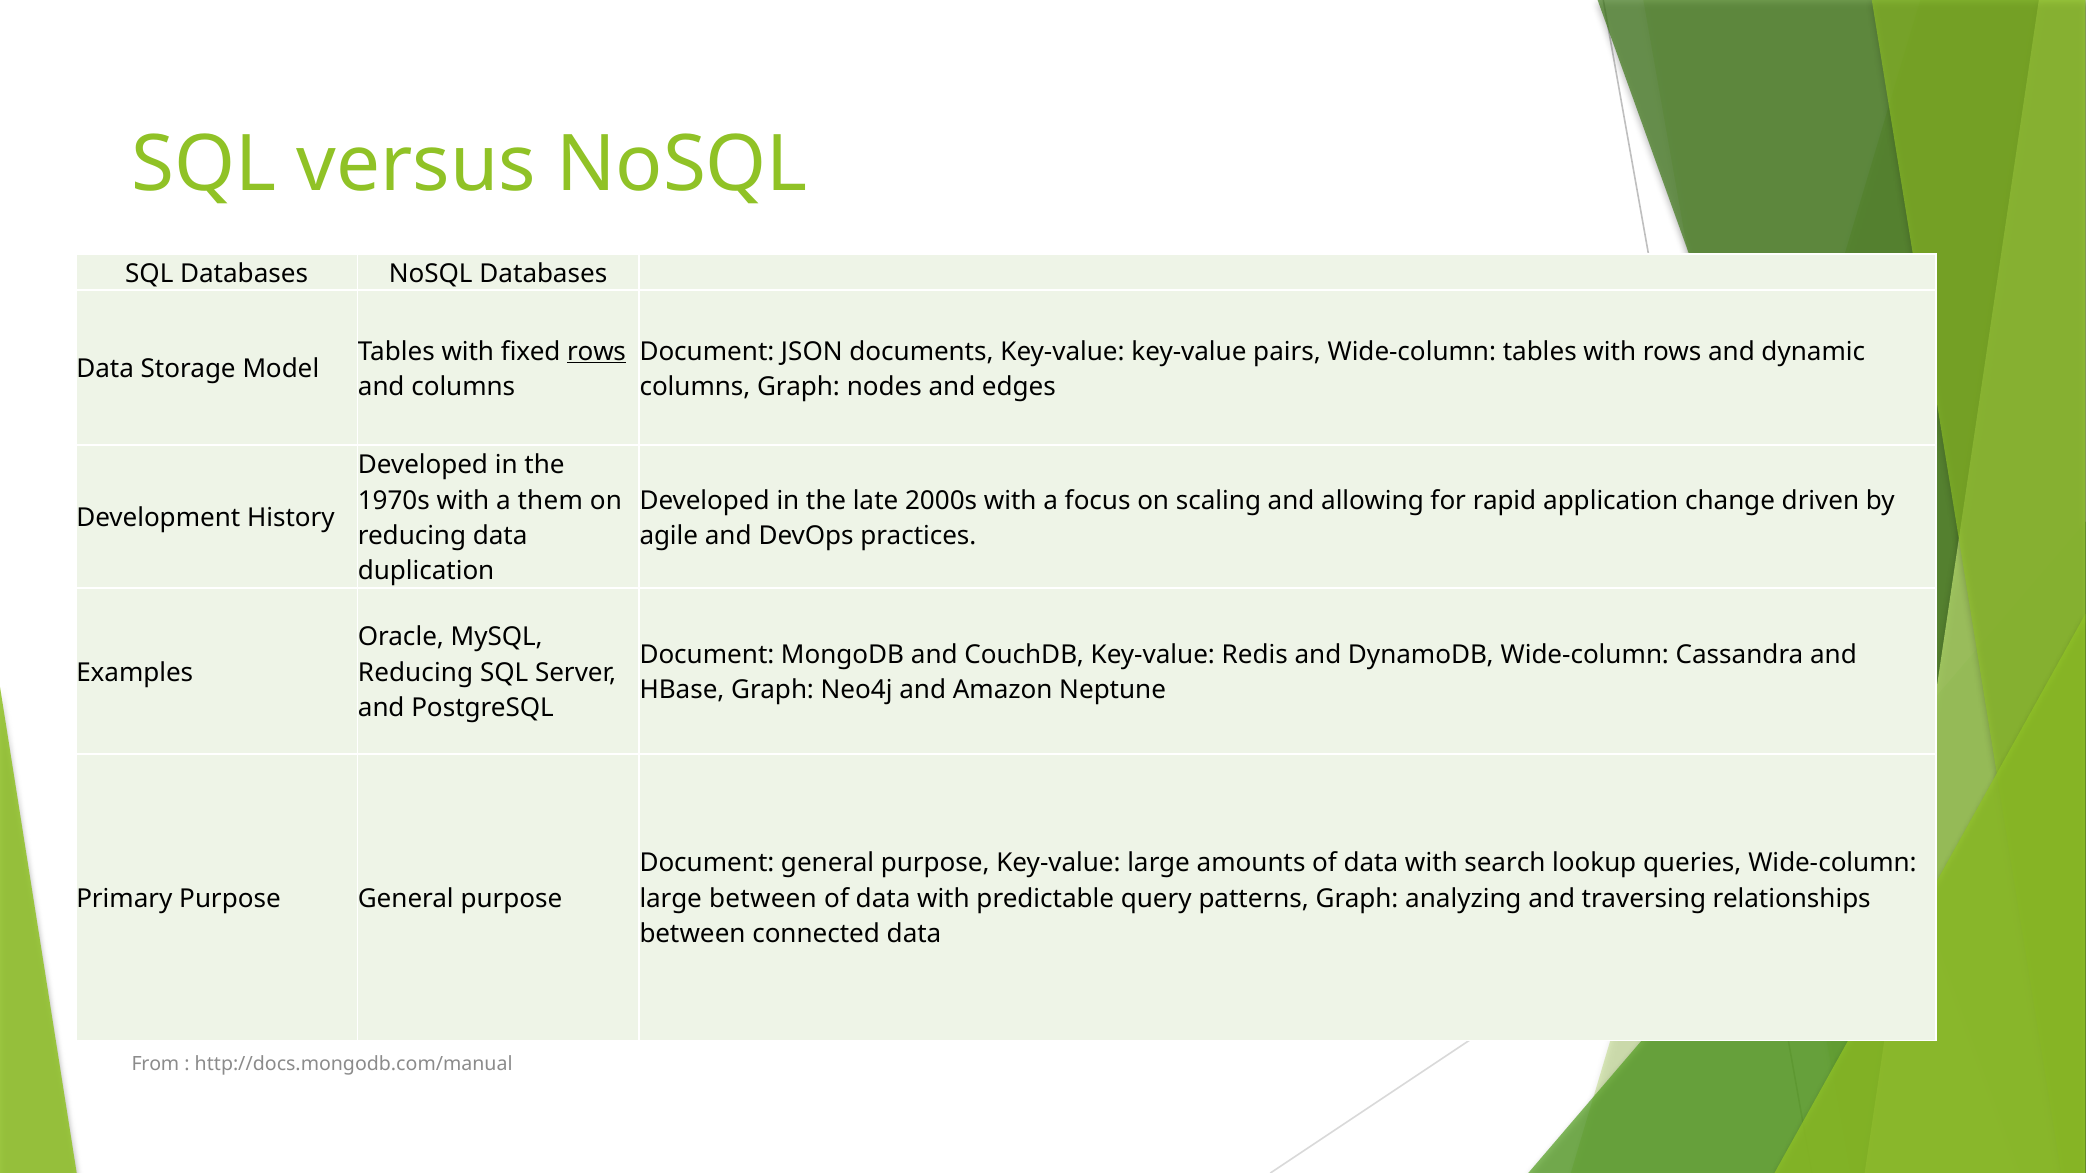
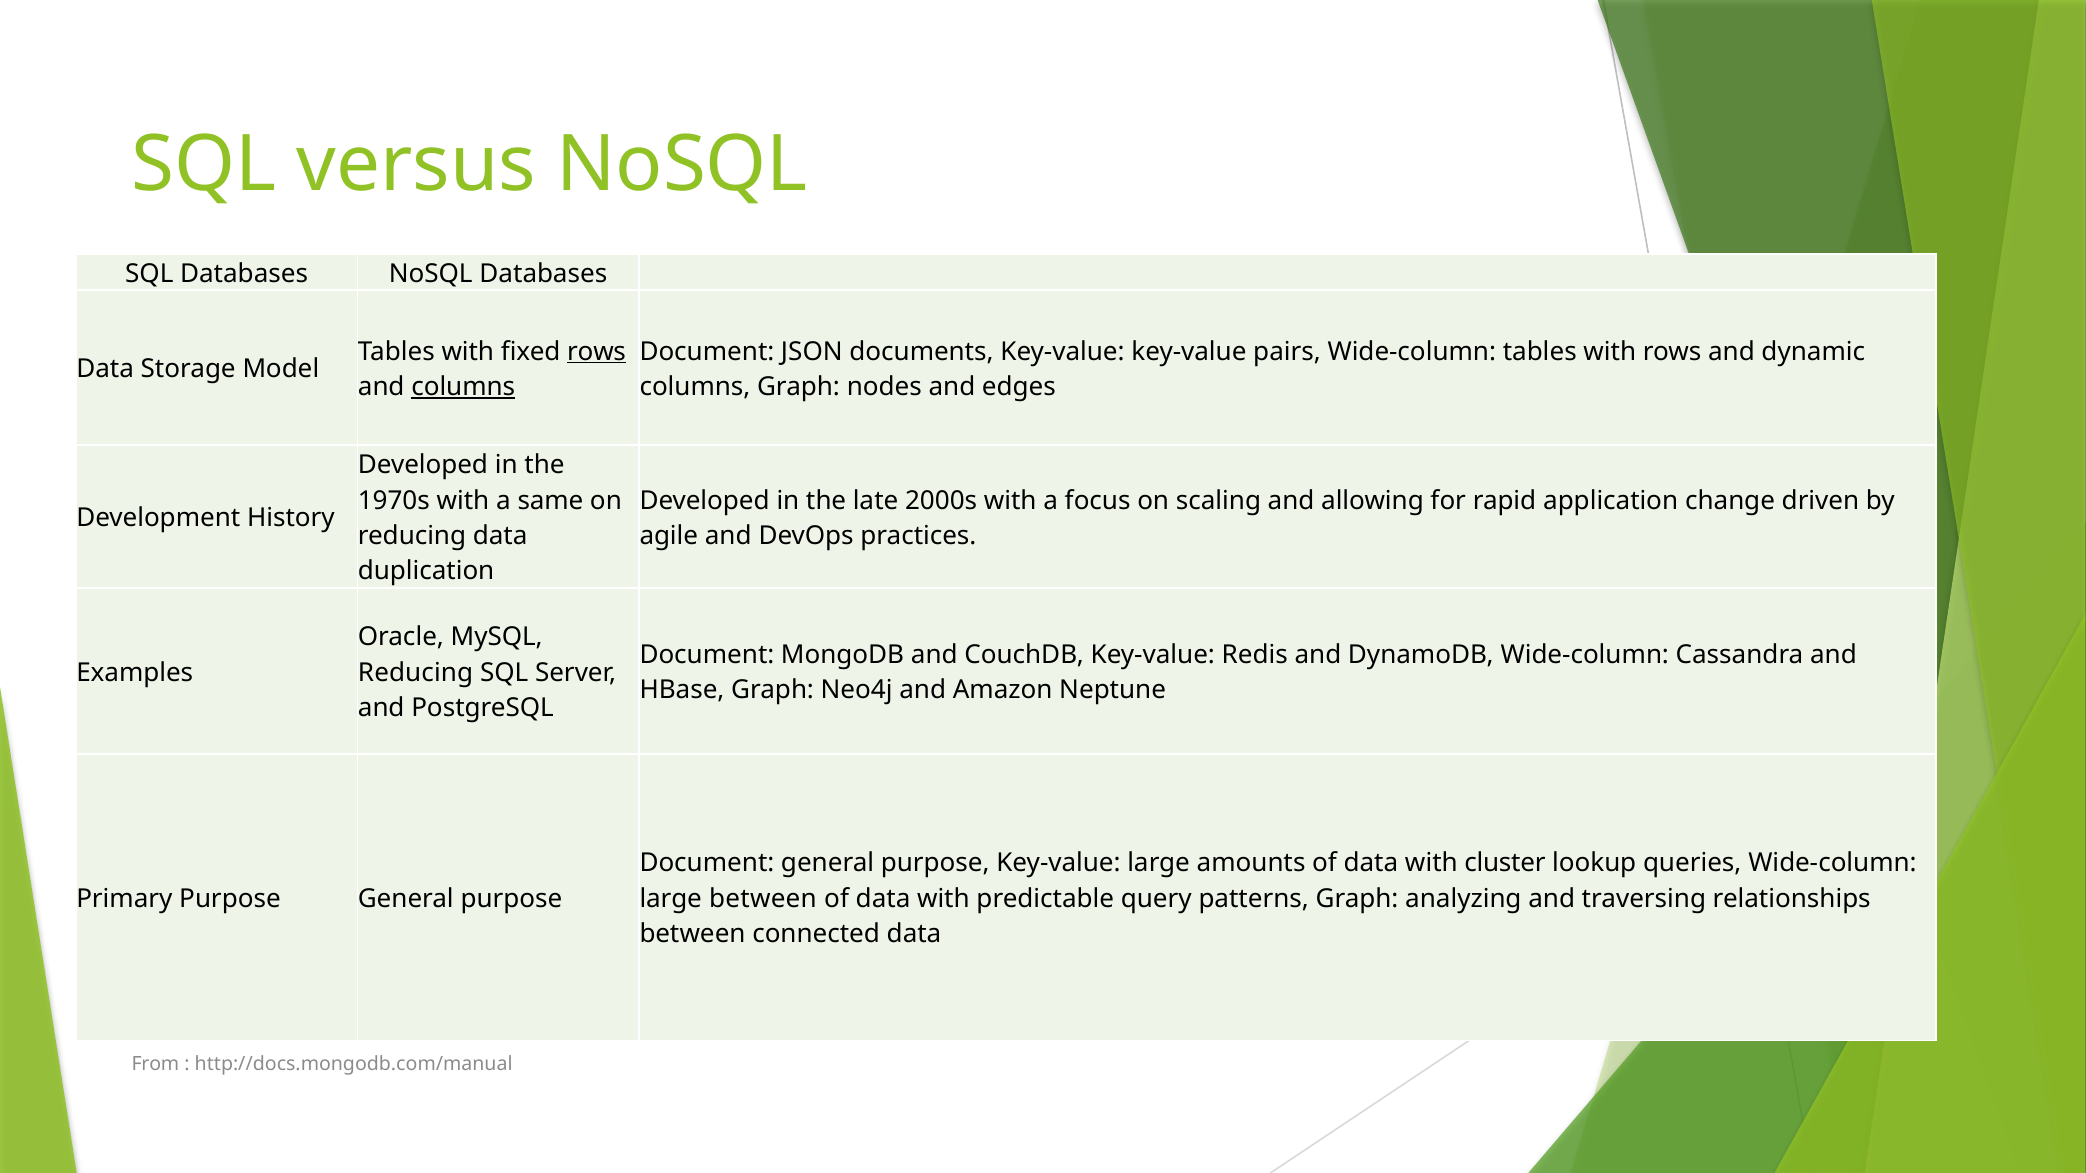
columns at (463, 387) underline: none -> present
them: them -> same
search: search -> cluster
